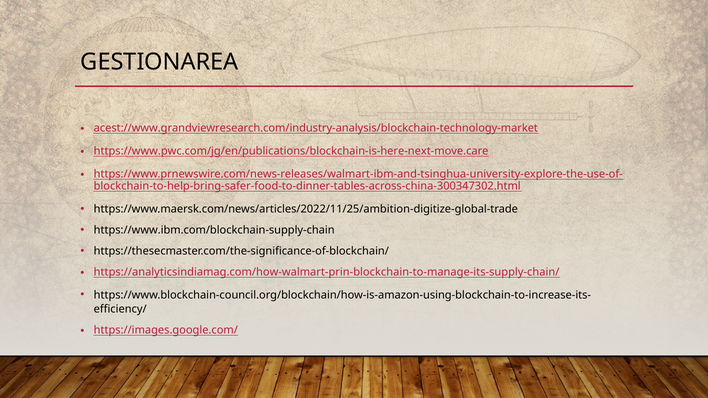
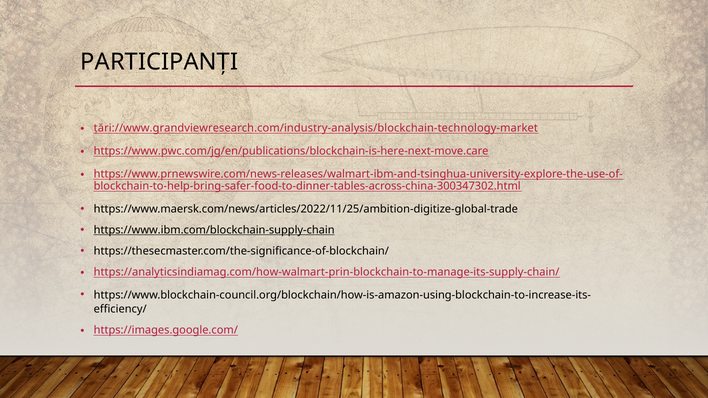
GESTIONAREA: GESTIONAREA -> PARTICIPANȚI
acest://www.grandviewresearch.com/industry-analysis/blockchain-technology-market: acest://www.grandviewresearch.com/industry-analysis/blockchain-technology-market -> țări://www.grandviewresearch.com/industry-analysis/blockchain-technology-market
https://www.ibm.com/blockchain-supply-chain underline: none -> present
